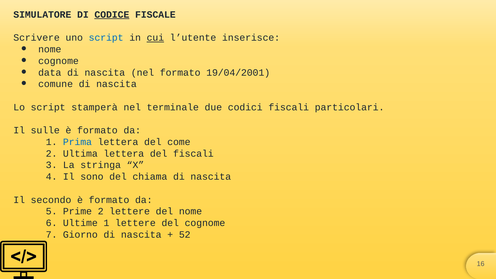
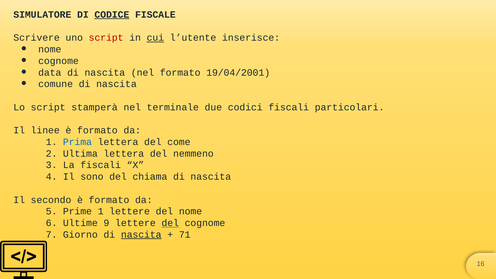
script at (106, 38) colour: blue -> red
sulle: sulle -> linee
del fiscali: fiscali -> nemmeno
La stringa: stringa -> fiscali
Prime 2: 2 -> 1
Ultime 1: 1 -> 9
del at (170, 223) underline: none -> present
nascita at (141, 235) underline: none -> present
52: 52 -> 71
